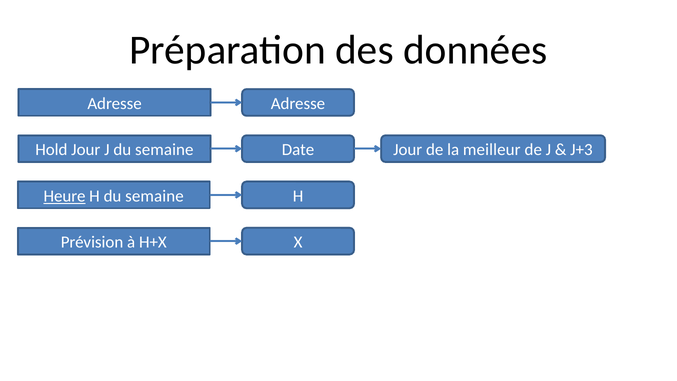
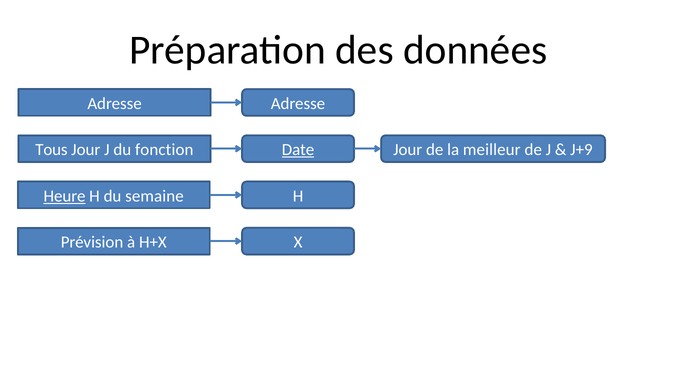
Hold: Hold -> Tous
J du semaine: semaine -> fonction
Date underline: none -> present
J+3: J+3 -> J+9
